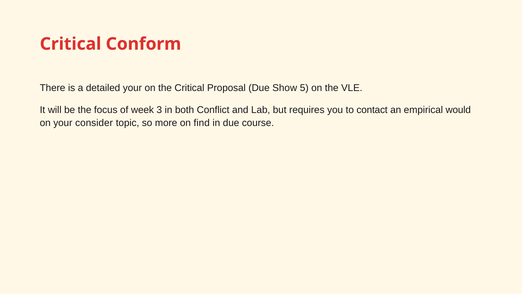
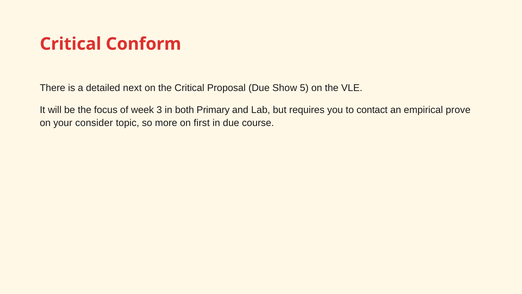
detailed your: your -> next
Conflict: Conflict -> Primary
would: would -> prove
find: find -> first
